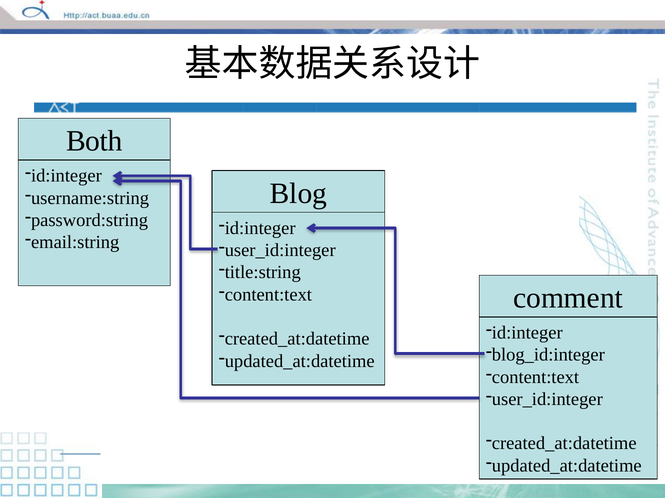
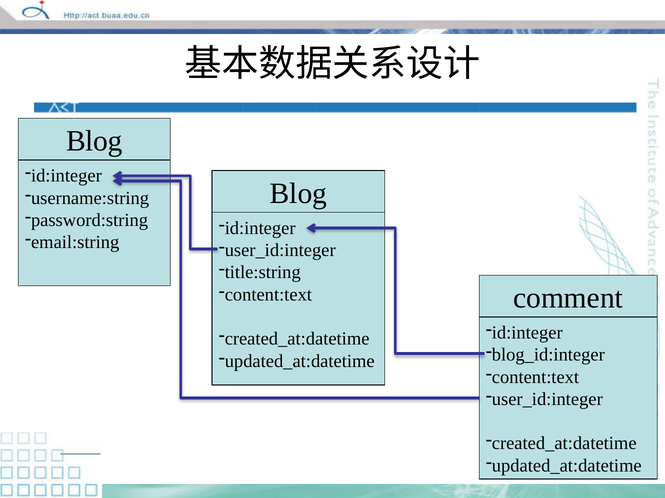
Both at (94, 141): Both -> Blog
